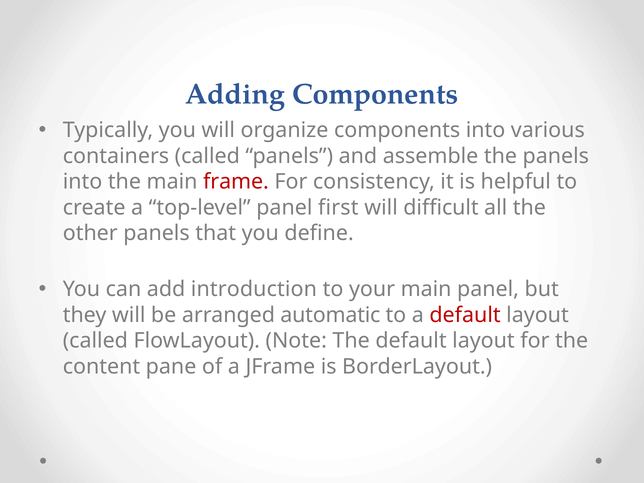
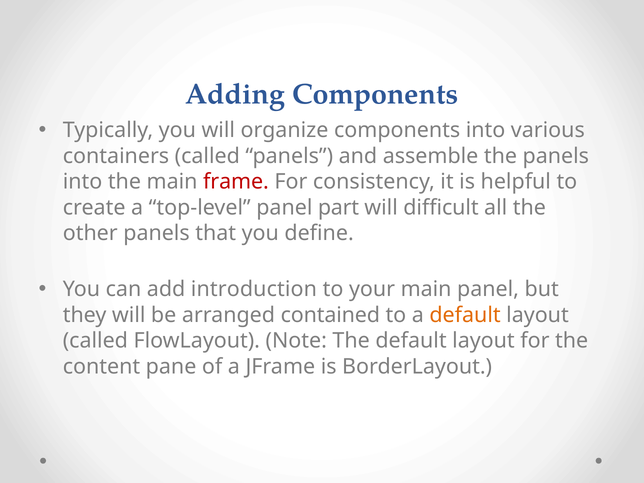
first: first -> part
automatic: automatic -> contained
default at (465, 315) colour: red -> orange
